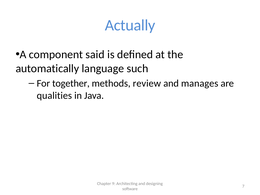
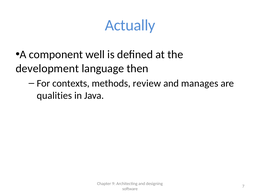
said: said -> well
automatically: automatically -> development
such: such -> then
together: together -> contexts
